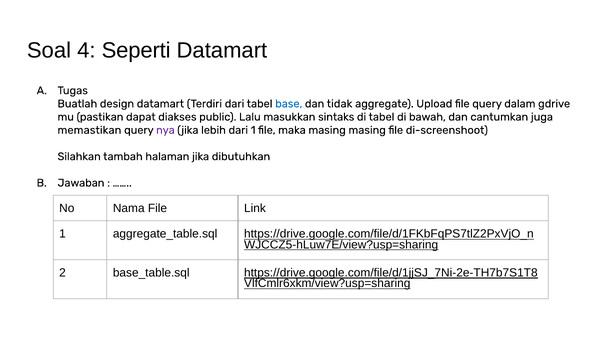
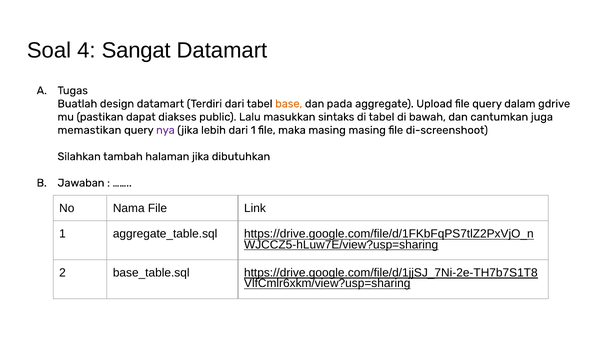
Seperti: Seperti -> Sangat
base colour: blue -> orange
tidak: tidak -> pada
